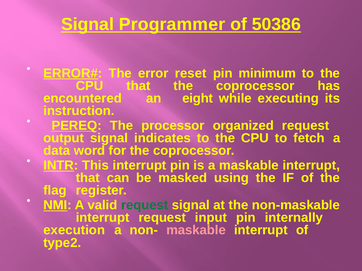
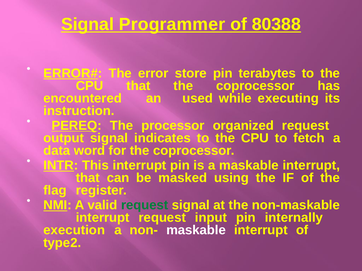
50386: 50386 -> 80388
reset: reset -> store
minimum: minimum -> terabytes
eight: eight -> used
maskable at (196, 231) colour: pink -> white
